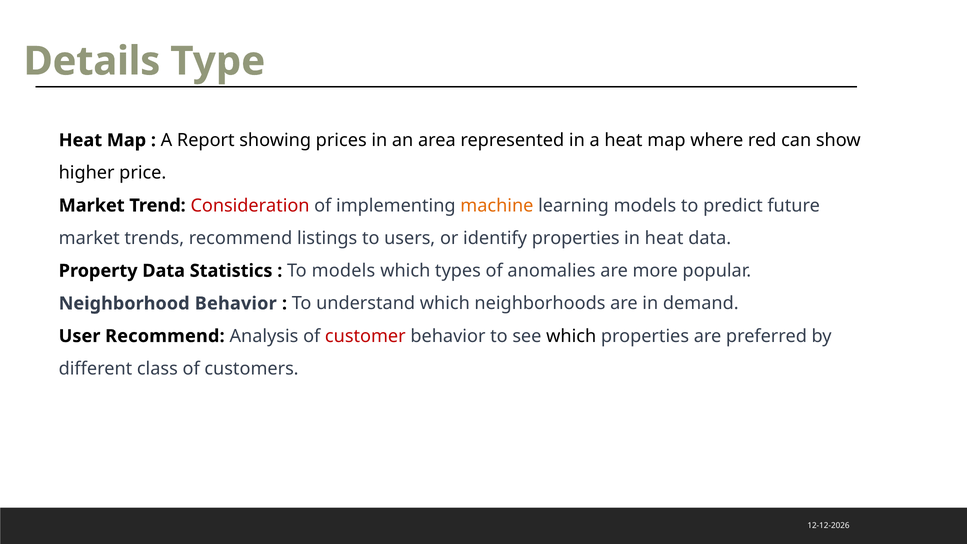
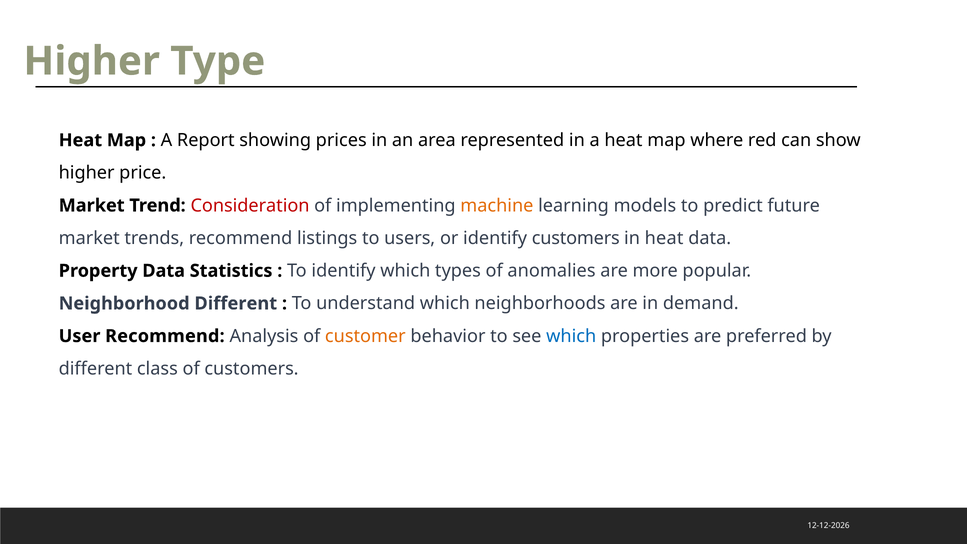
Details at (92, 61): Details -> Higher
identify properties: properties -> customers
To models: models -> identify
Neighborhood Behavior: Behavior -> Different
customer colour: red -> orange
which at (571, 336) colour: black -> blue
